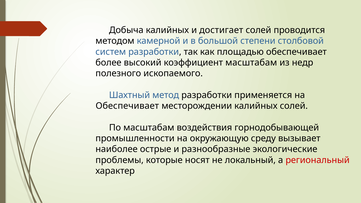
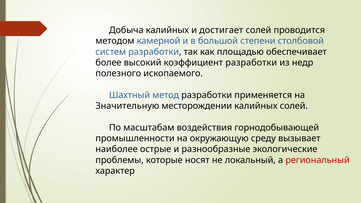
коэффициент масштабам: масштабам -> разработки
Обеспечивает at (127, 106): Обеспечивает -> Значительную
